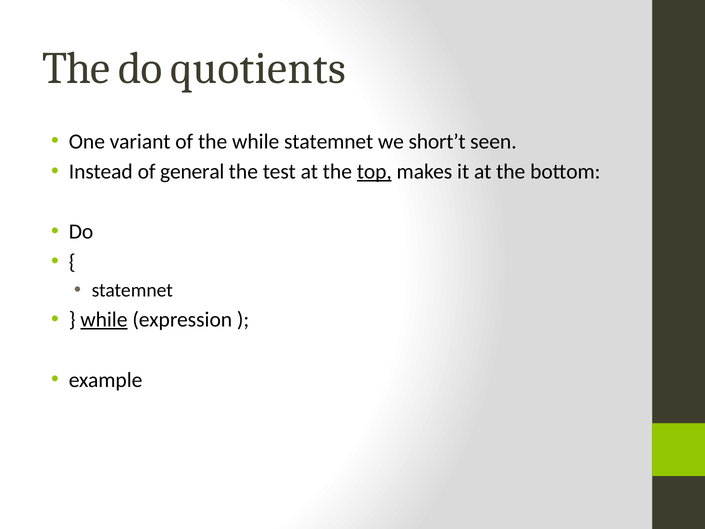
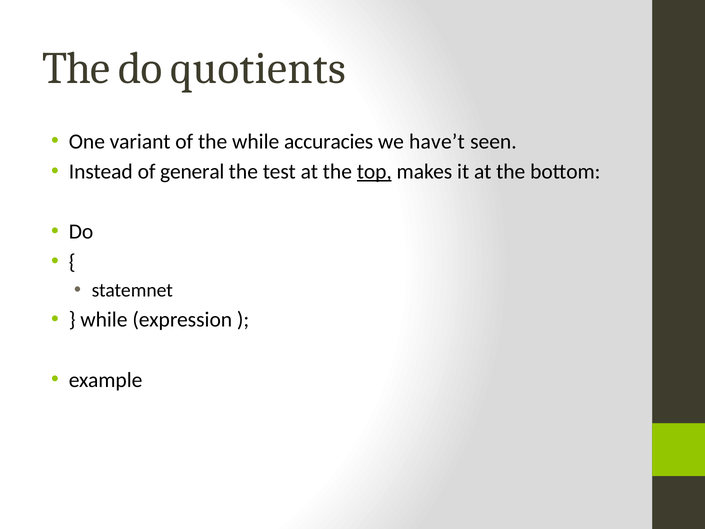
while statemnet: statemnet -> accuracies
short’t: short’t -> have’t
while at (104, 319) underline: present -> none
